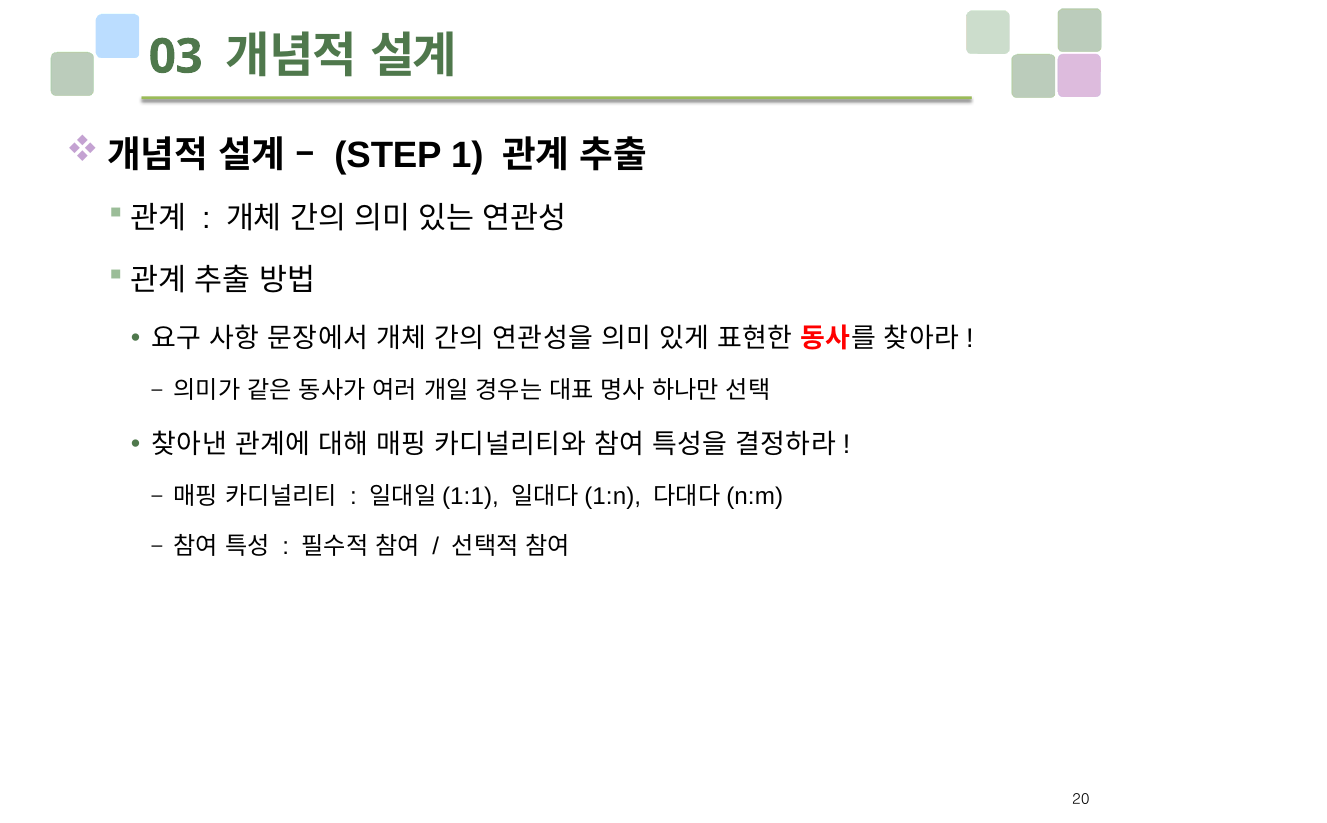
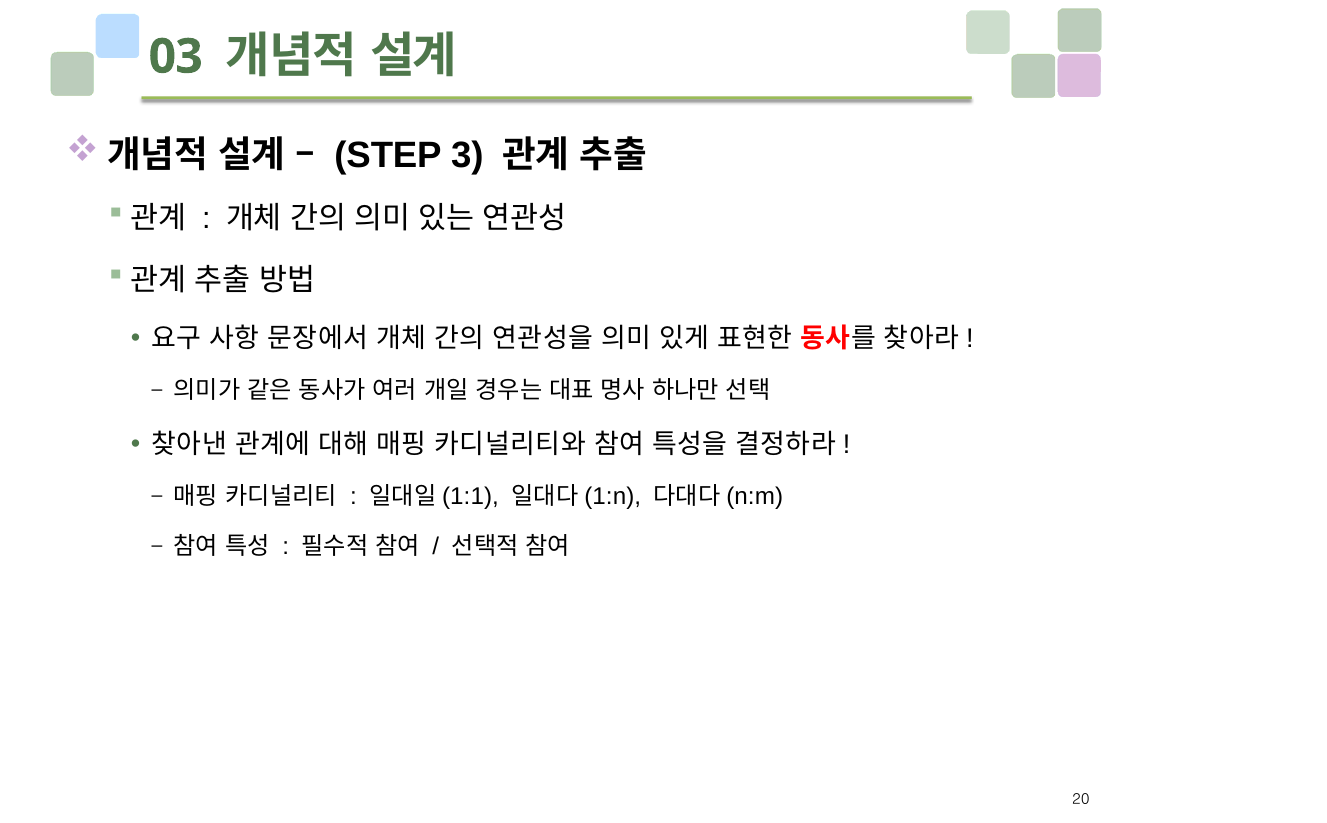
1: 1 -> 3
